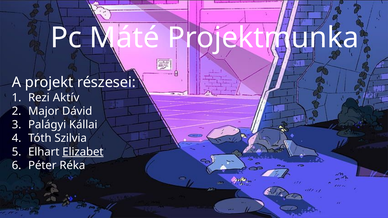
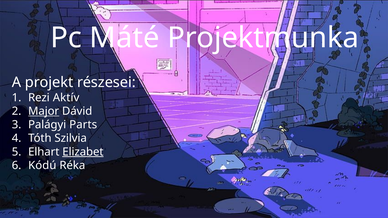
Major underline: none -> present
Kállai: Kállai -> Parts
Péter: Péter -> Kódú
